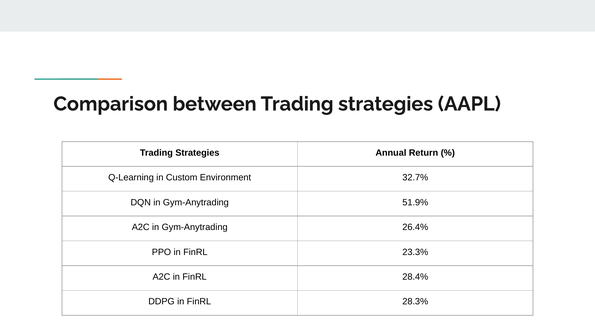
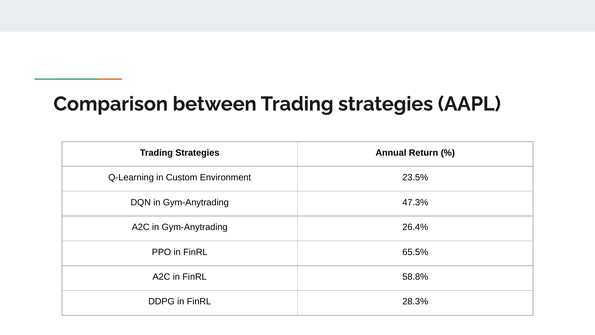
32.7%: 32.7% -> 23.5%
51.9%: 51.9% -> 47.3%
23.3%: 23.3% -> 65.5%
28.4%: 28.4% -> 58.8%
